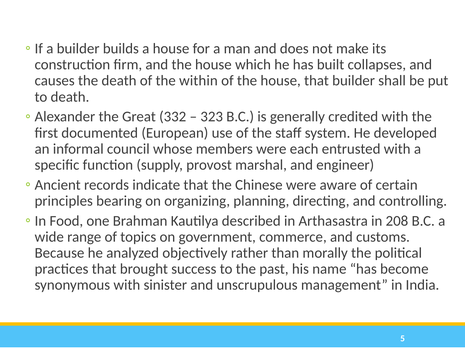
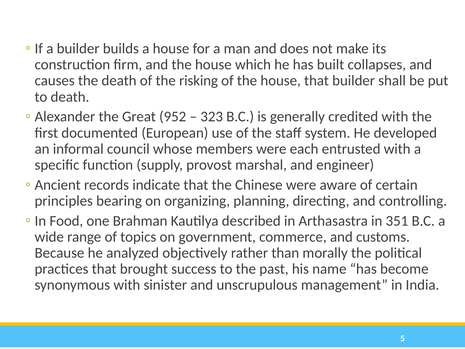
within: within -> risking
332: 332 -> 952
208: 208 -> 351
